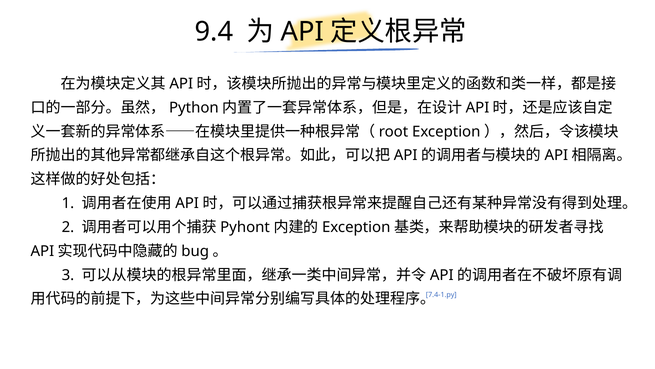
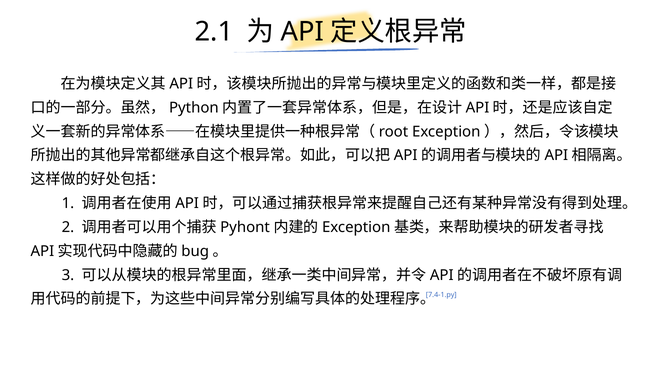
9.4: 9.4 -> 2.1
